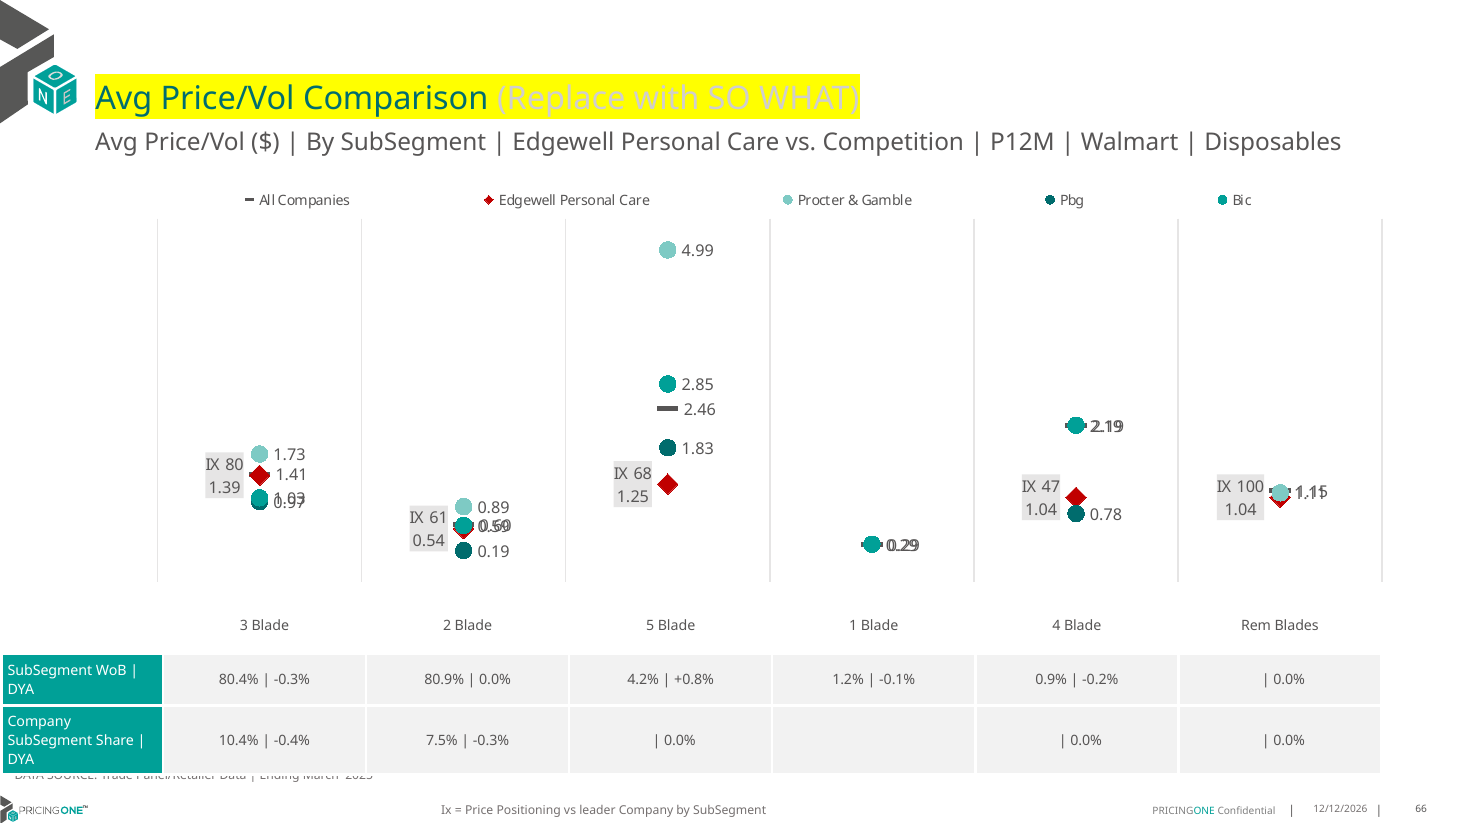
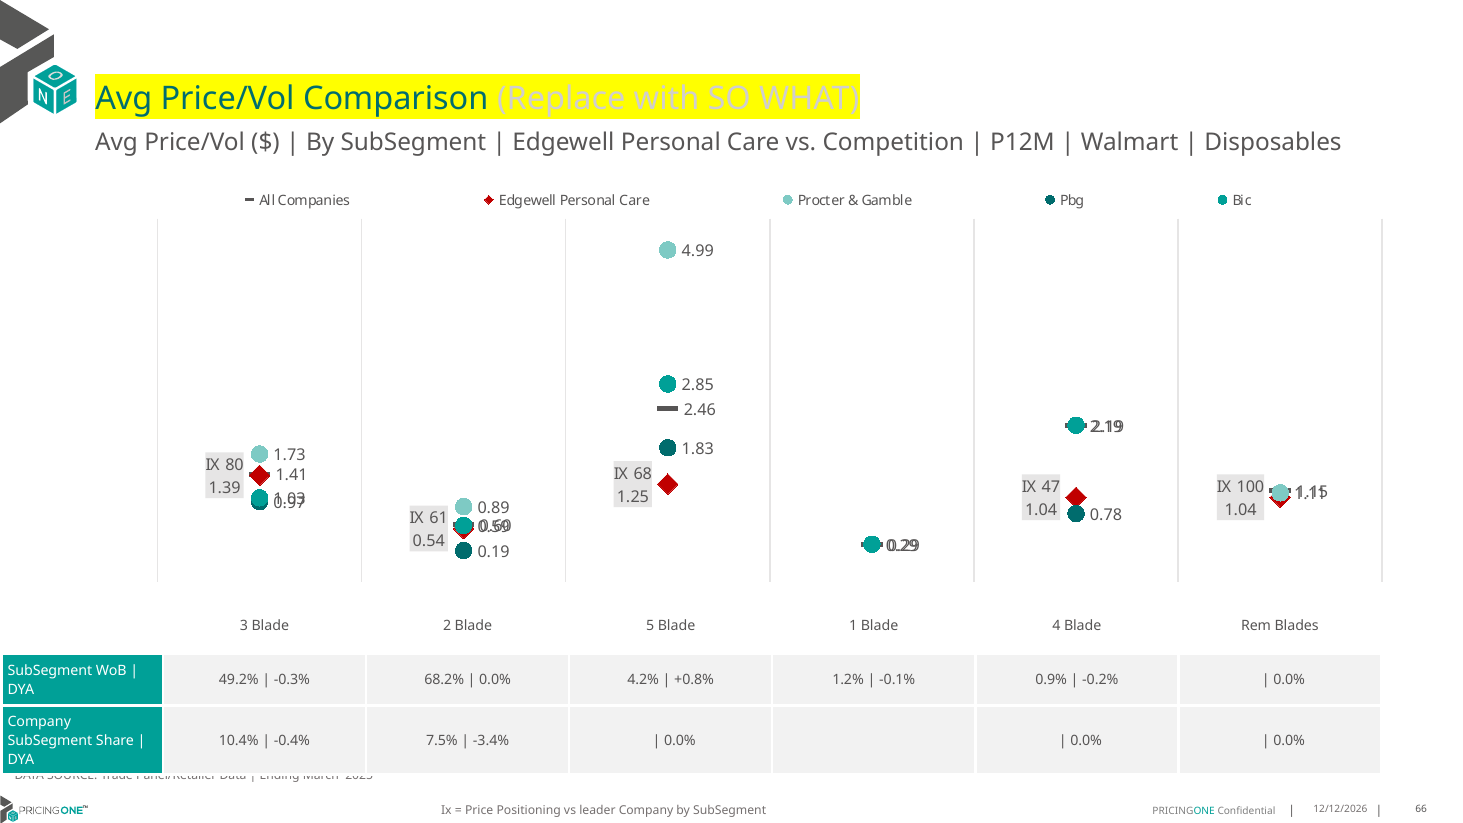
80.4%: 80.4% -> 49.2%
80.9%: 80.9% -> 68.2%
-0.3% at (491, 741): -0.3% -> -3.4%
